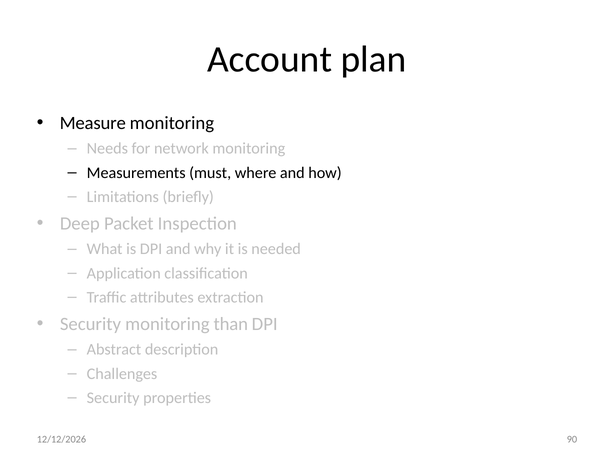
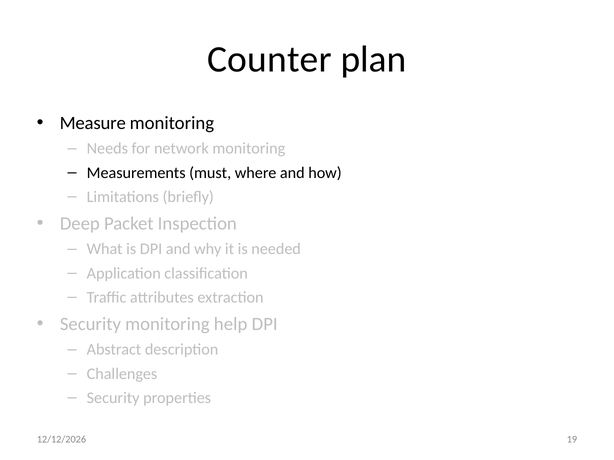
Account: Account -> Counter
than: than -> help
90: 90 -> 19
